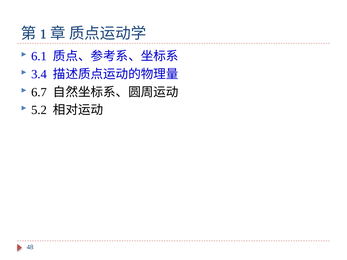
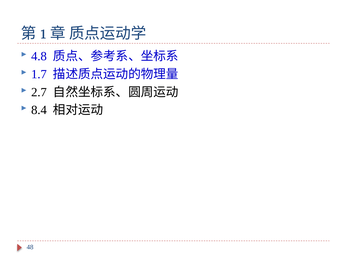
6.1: 6.1 -> 4.8
3.4: 3.4 -> 1.7
6.7: 6.7 -> 2.7
5.2: 5.2 -> 8.4
